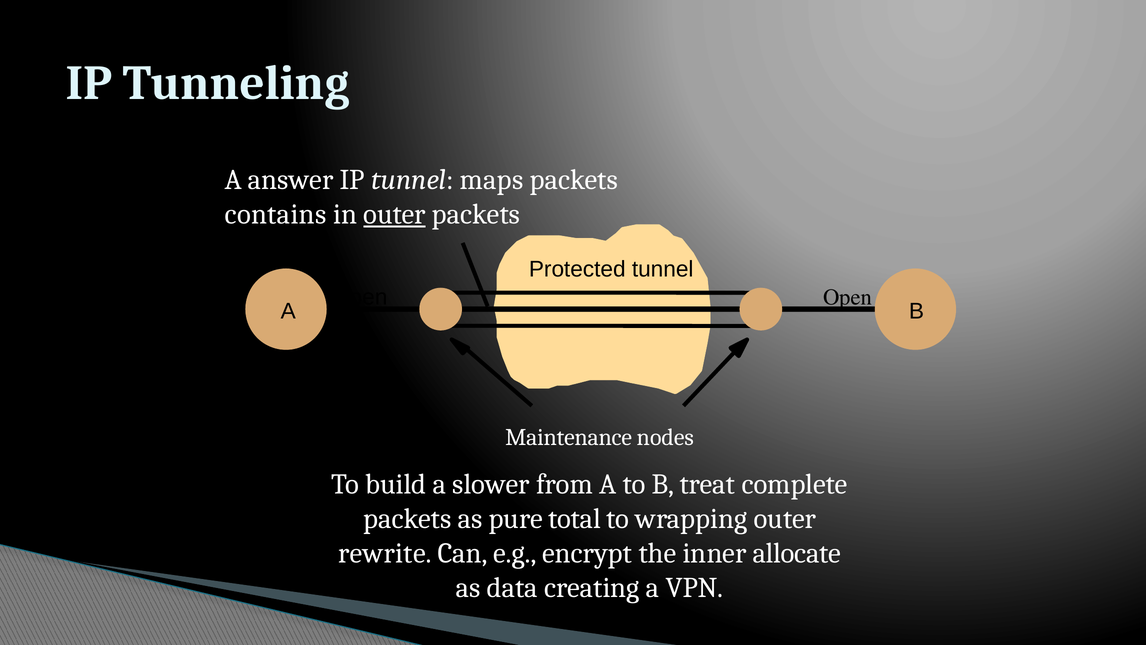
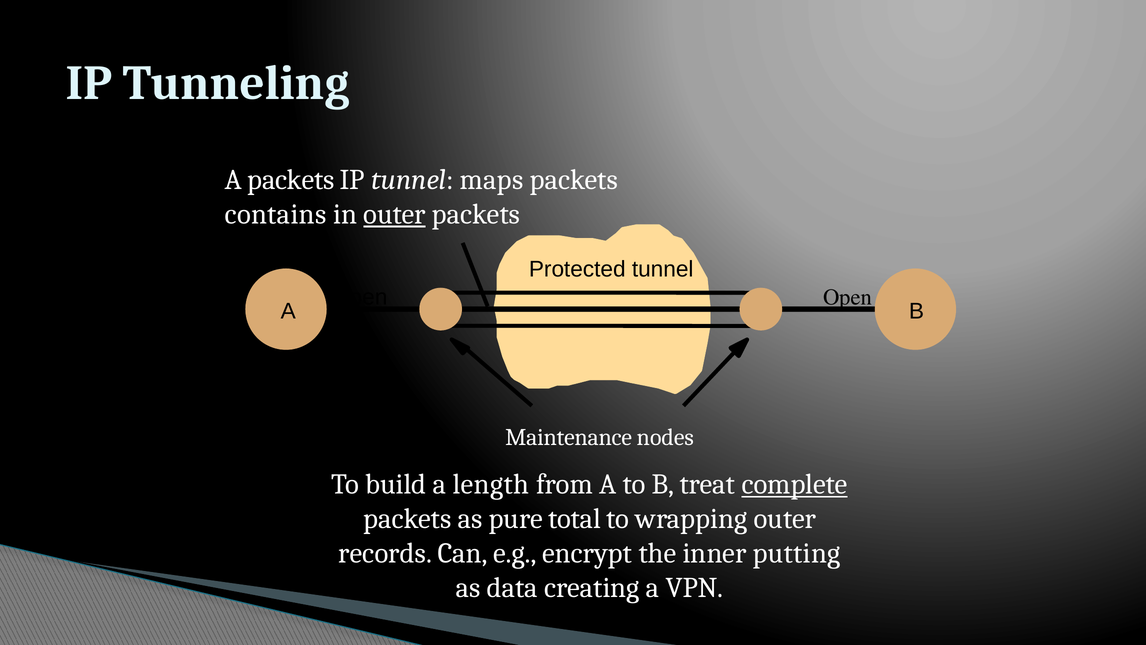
A answer: answer -> packets
slower: slower -> length
complete underline: none -> present
rewrite: rewrite -> records
allocate: allocate -> putting
